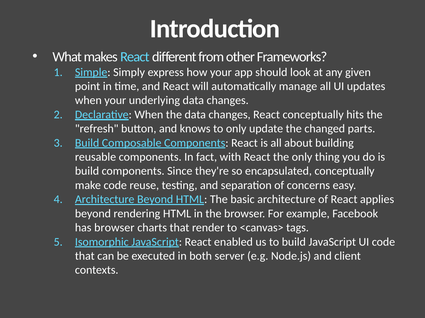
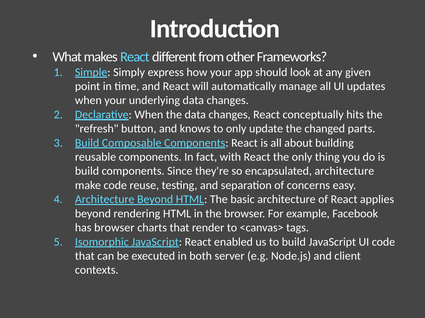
encapsulated conceptually: conceptually -> architecture
